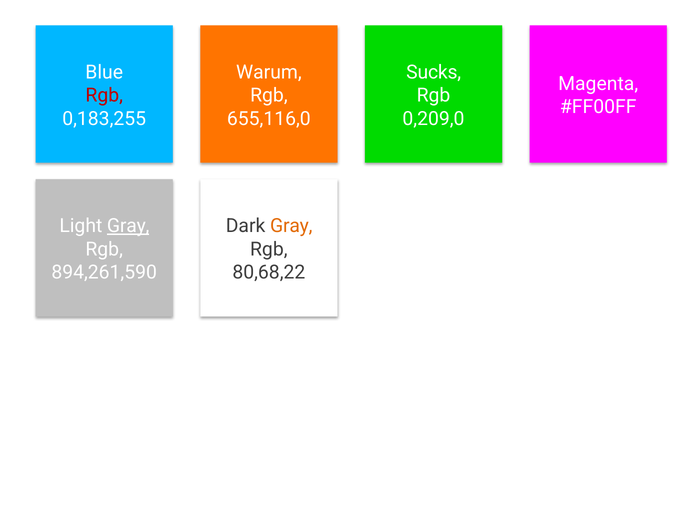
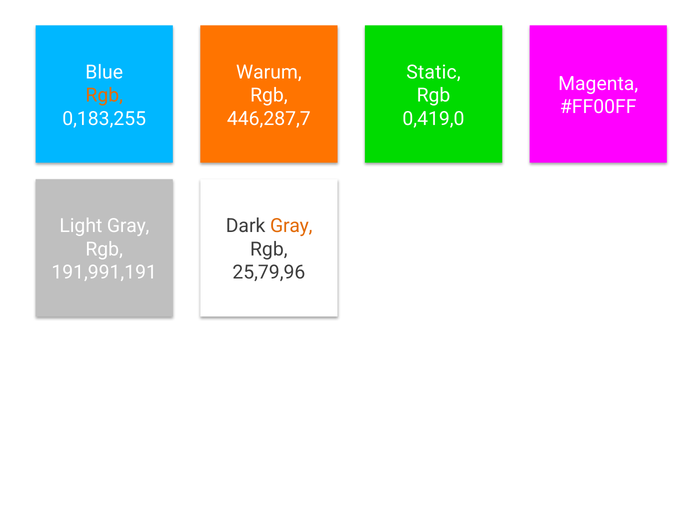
Sucks: Sucks -> Static
Rgb at (104, 95) colour: red -> orange
655,116,0: 655,116,0 -> 446,287,7
0,209,0: 0,209,0 -> 0,419,0
Gray at (128, 226) underline: present -> none
894,261,590: 894,261,590 -> 191,991,191
80,68,22: 80,68,22 -> 25,79,96
